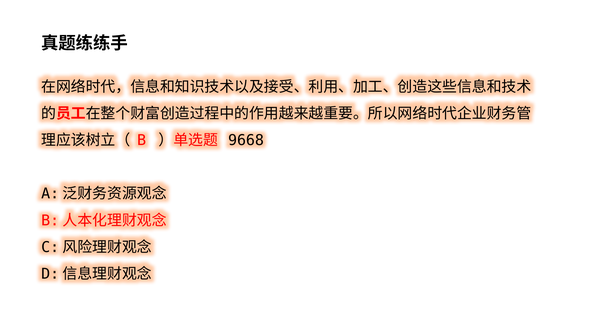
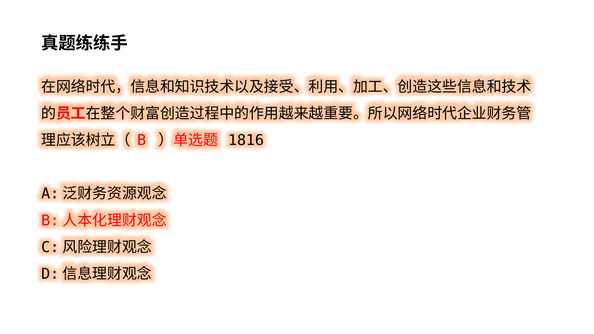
9668: 9668 -> 1816
